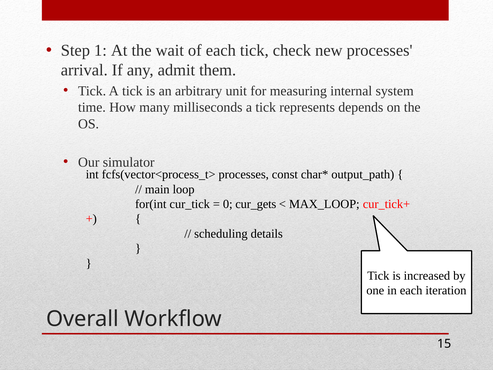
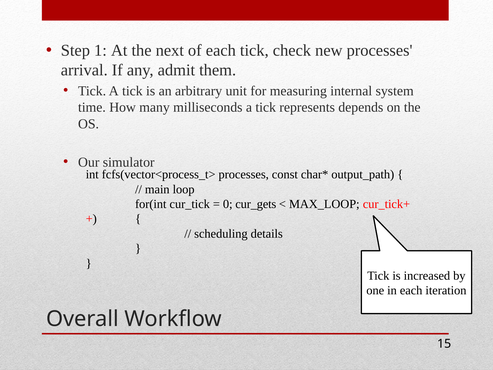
wait: wait -> next
